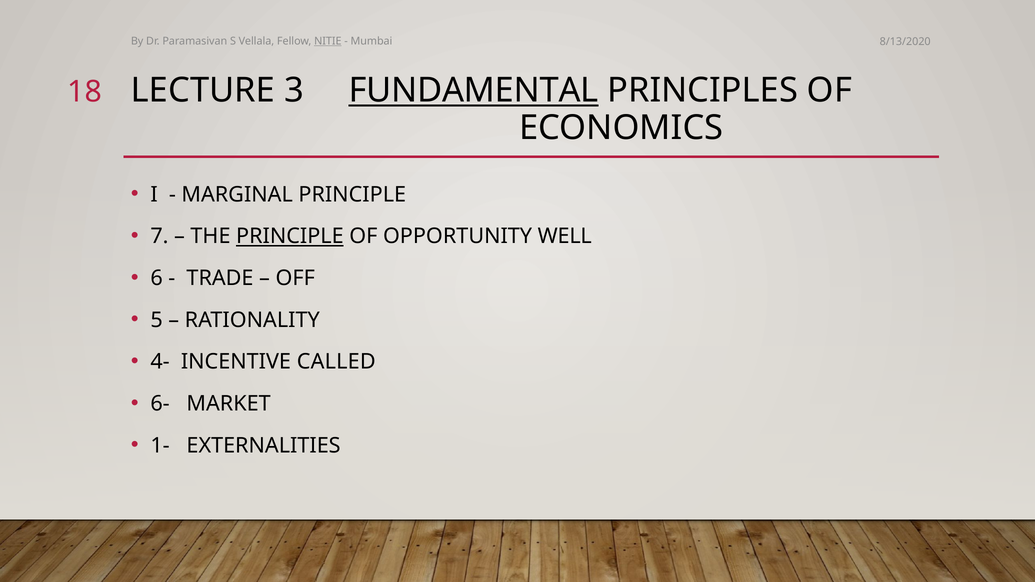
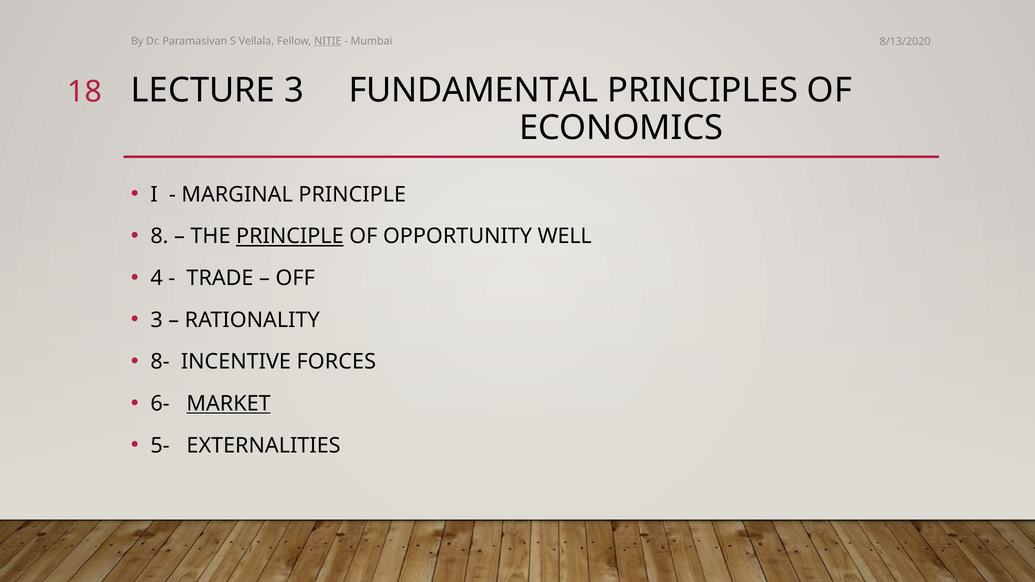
FUNDAMENTAL underline: present -> none
7: 7 -> 8
6: 6 -> 4
5 at (157, 320): 5 -> 3
4-: 4- -> 8-
CALLED: CALLED -> FORCES
MARKET underline: none -> present
1-: 1- -> 5-
